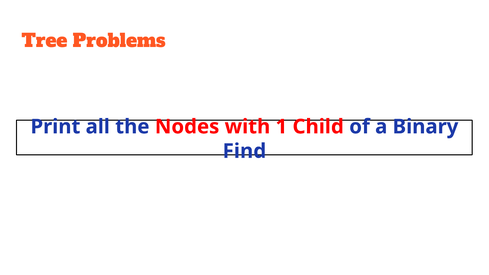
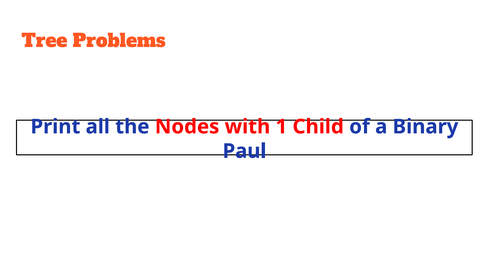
Find: Find -> Paul
